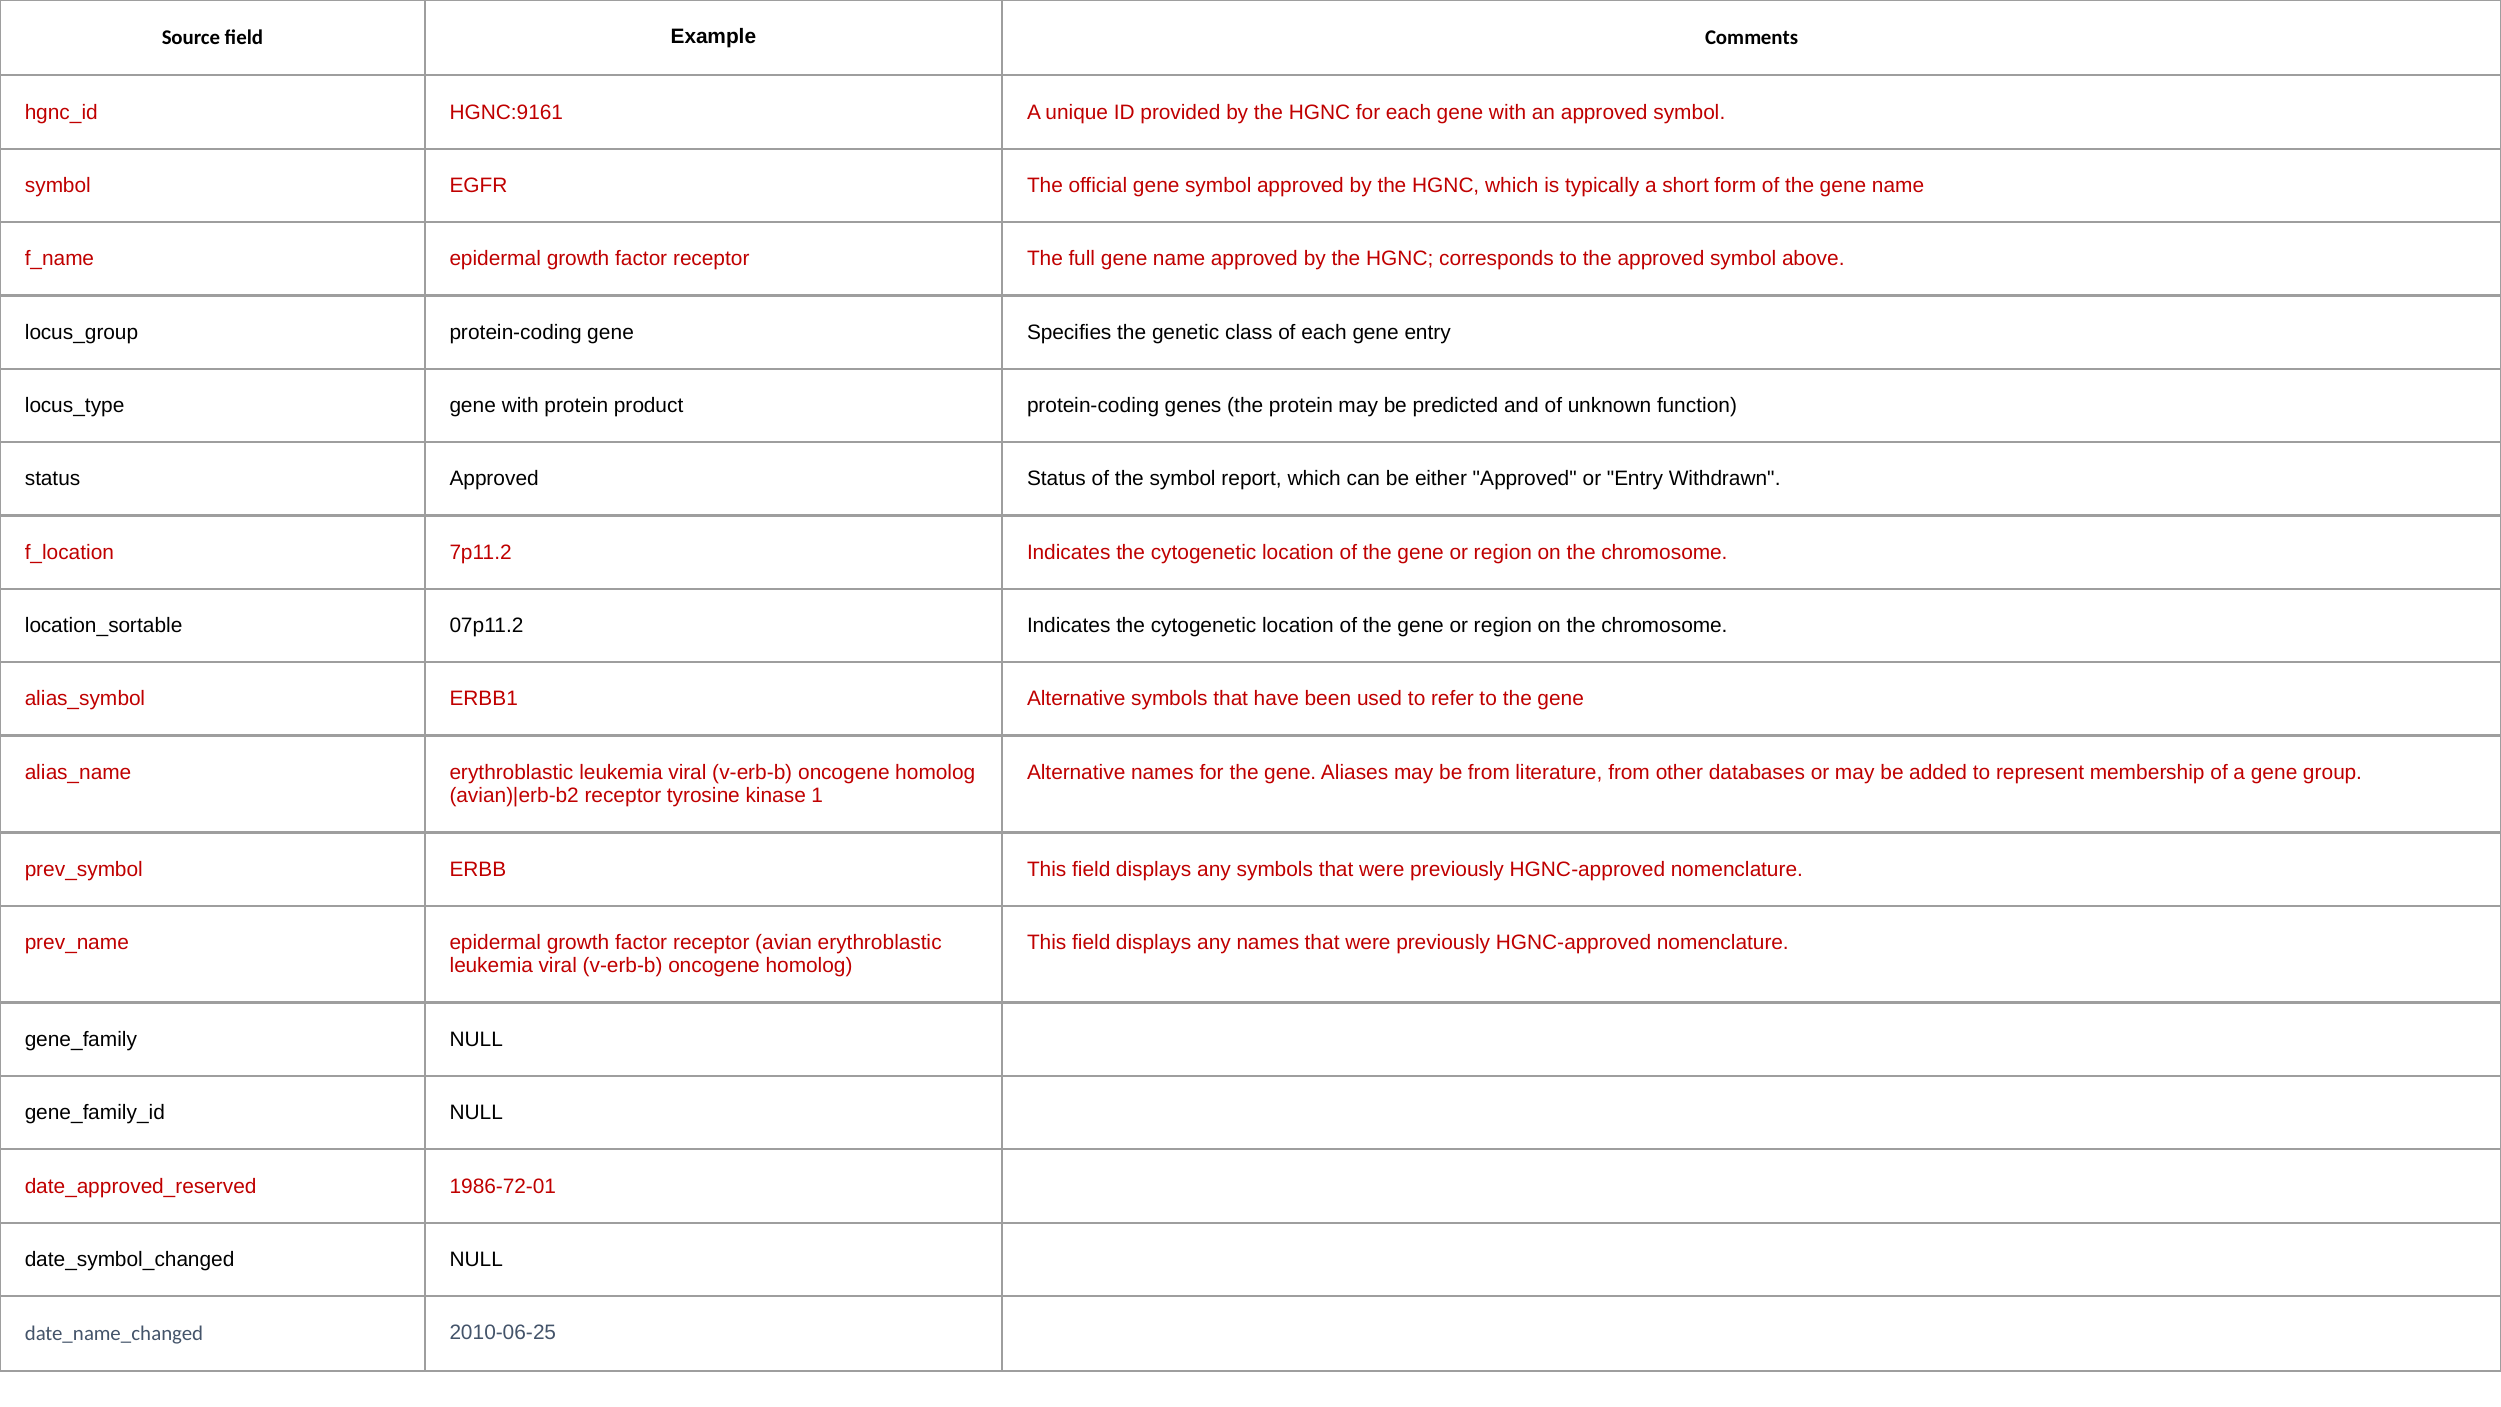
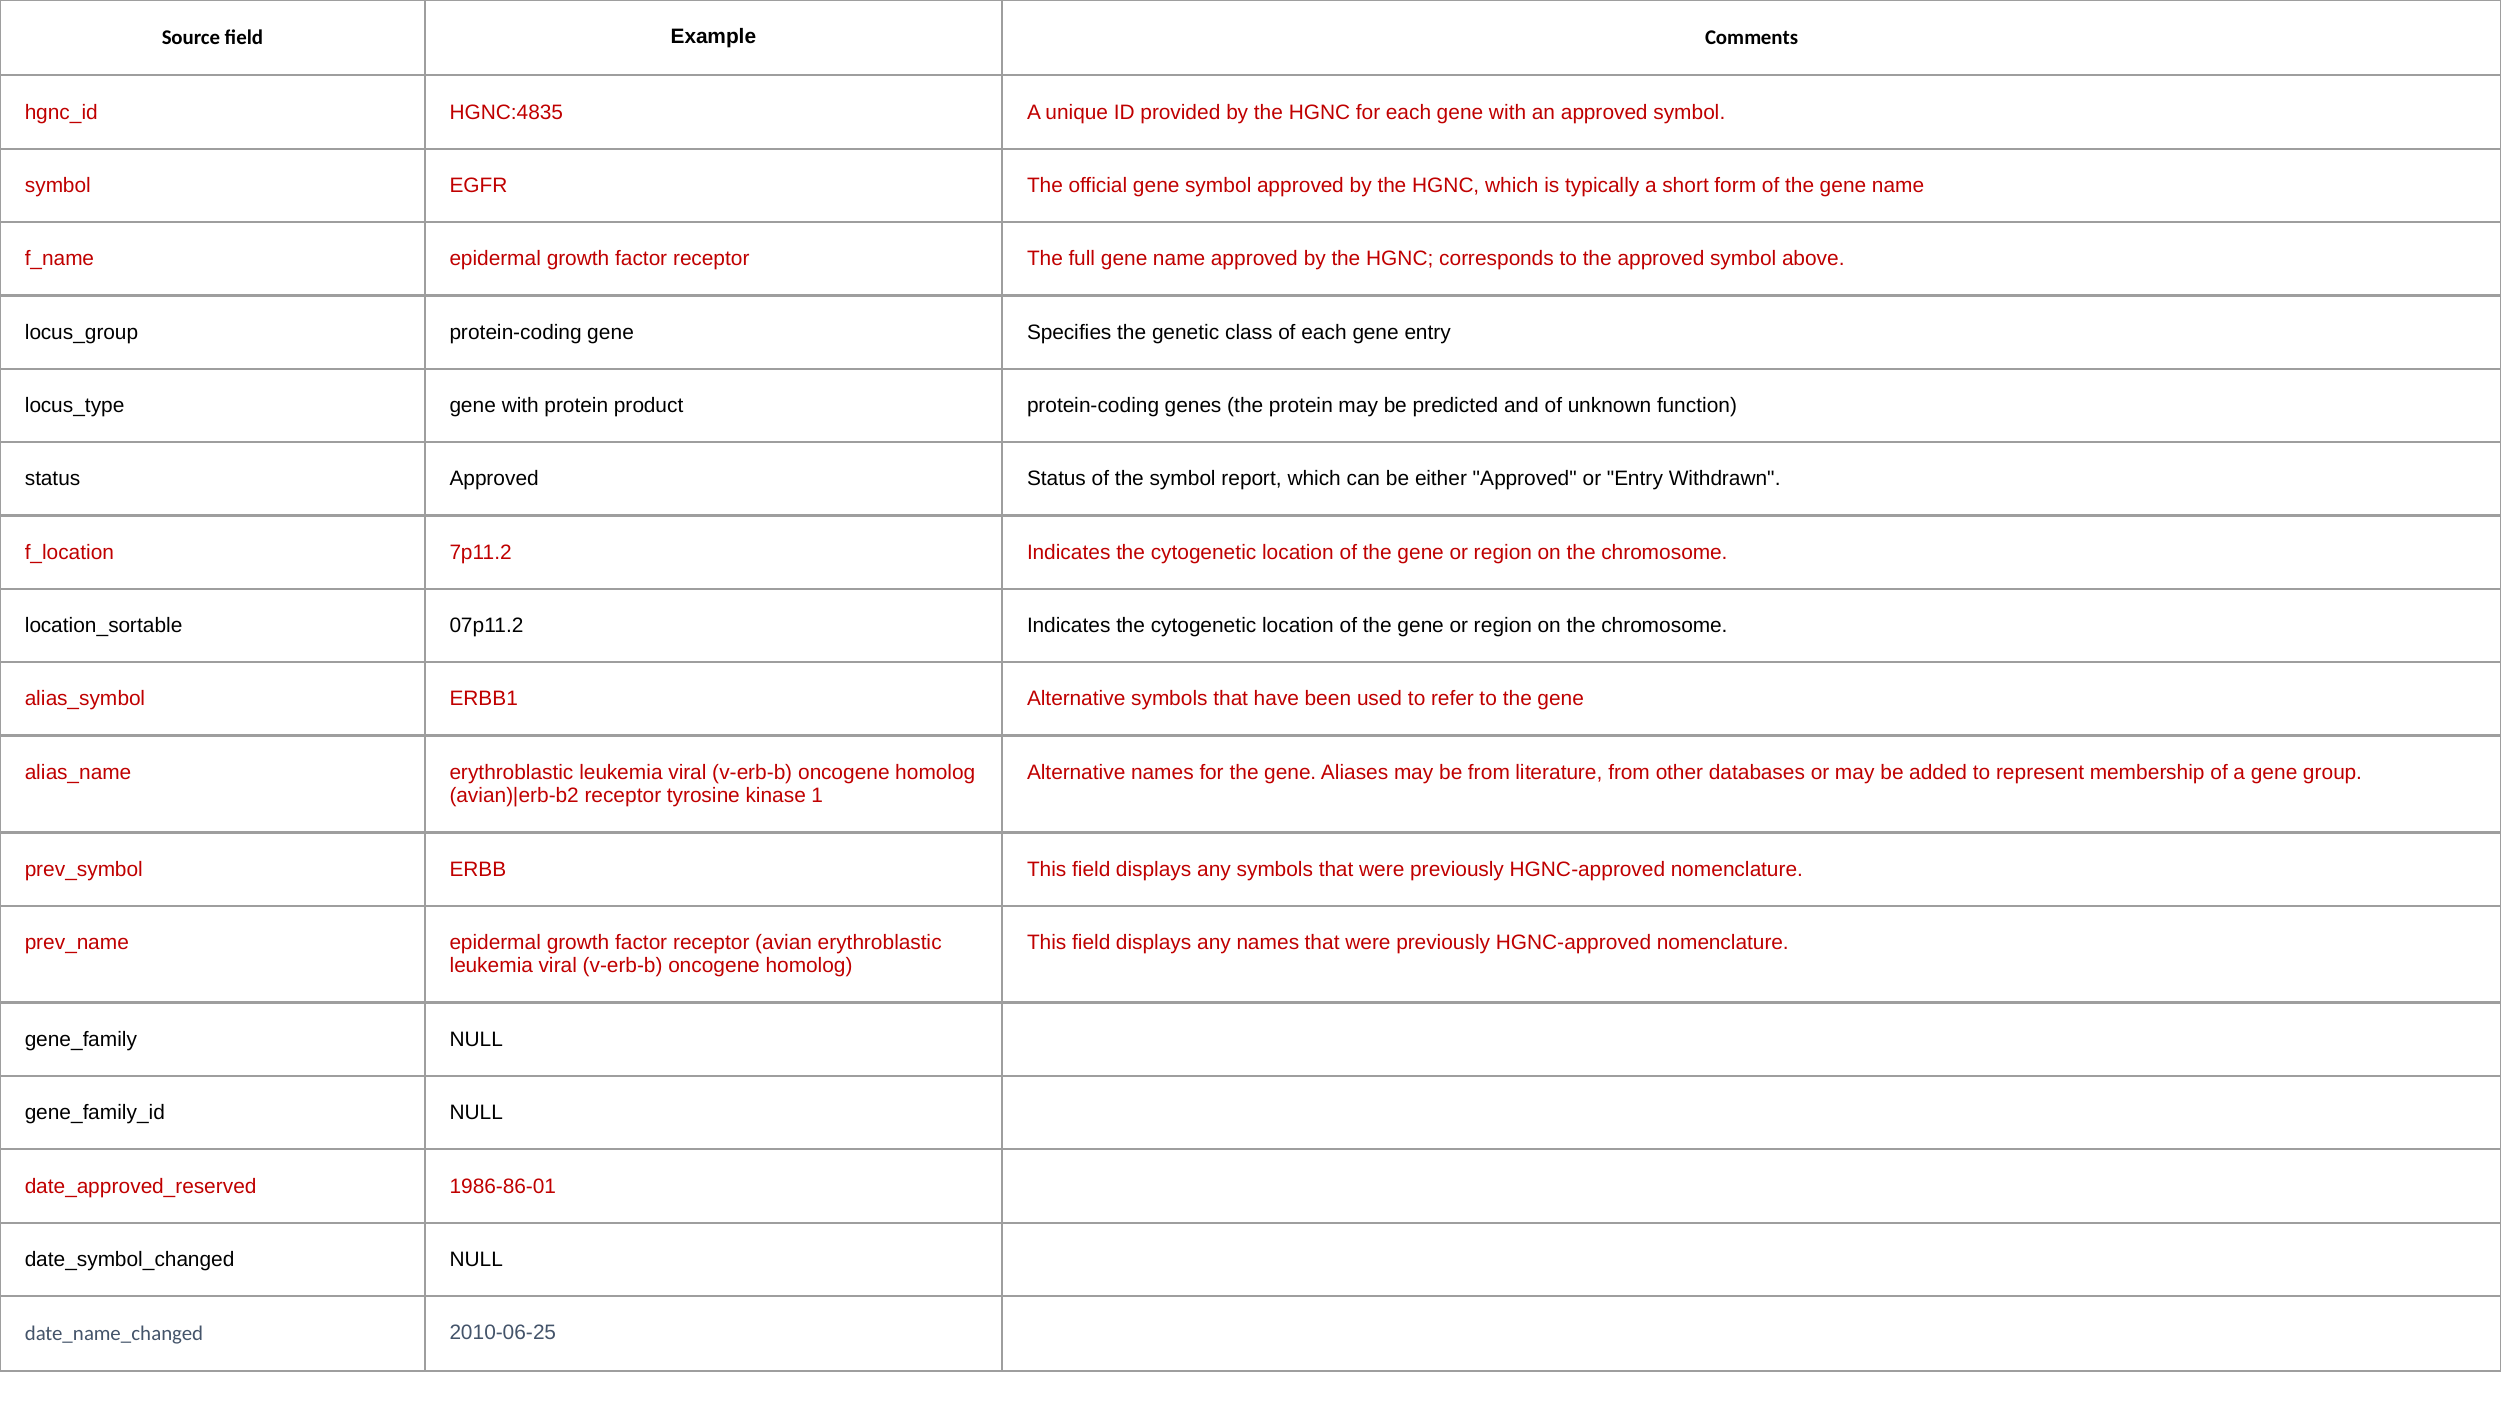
HGNC:9161: HGNC:9161 -> HGNC:4835
1986-72-01: 1986-72-01 -> 1986-86-01
